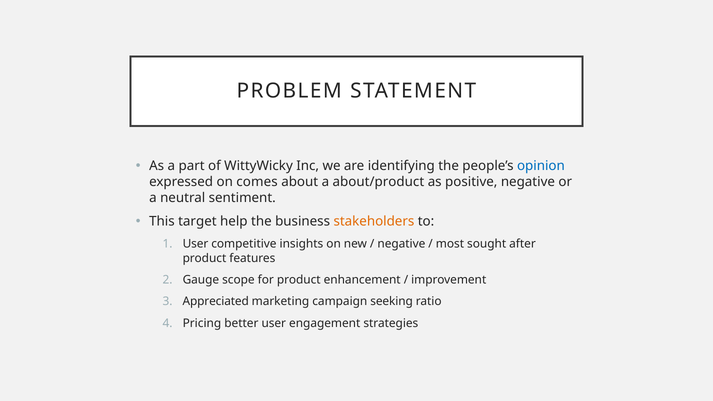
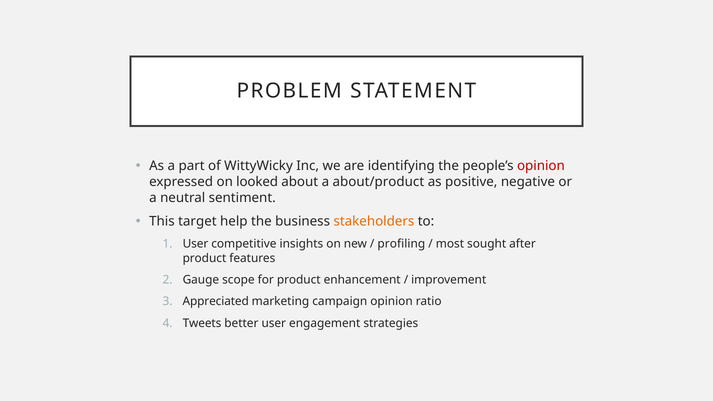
opinion at (541, 166) colour: blue -> red
comes: comes -> looked
negative at (401, 244): negative -> profiling
campaign seeking: seeking -> opinion
Pricing: Pricing -> Tweets
